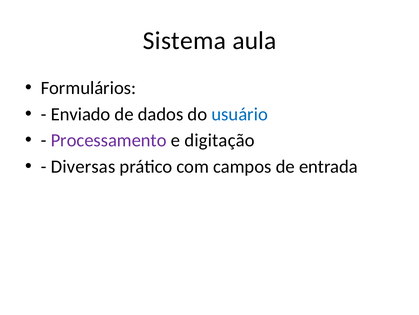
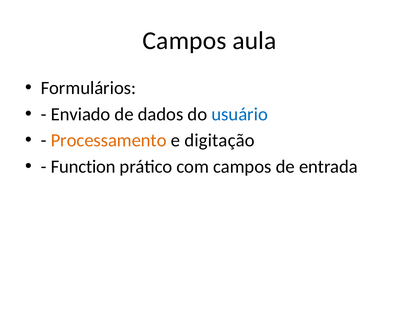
Sistema at (184, 41): Sistema -> Campos
Processamento colour: purple -> orange
Diversas: Diversas -> Function
